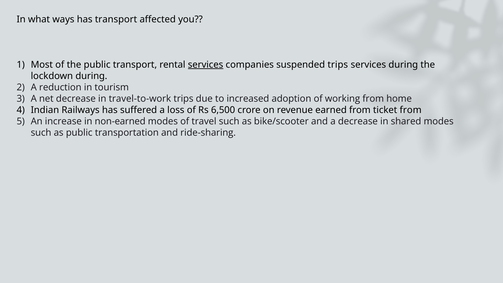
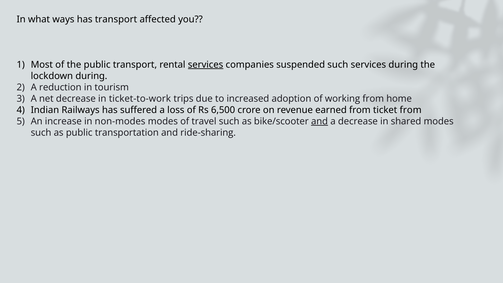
suspended trips: trips -> such
travel-to-work: travel-to-work -> ticket-to-work
non-earned: non-earned -> non-modes
and at (320, 121) underline: none -> present
